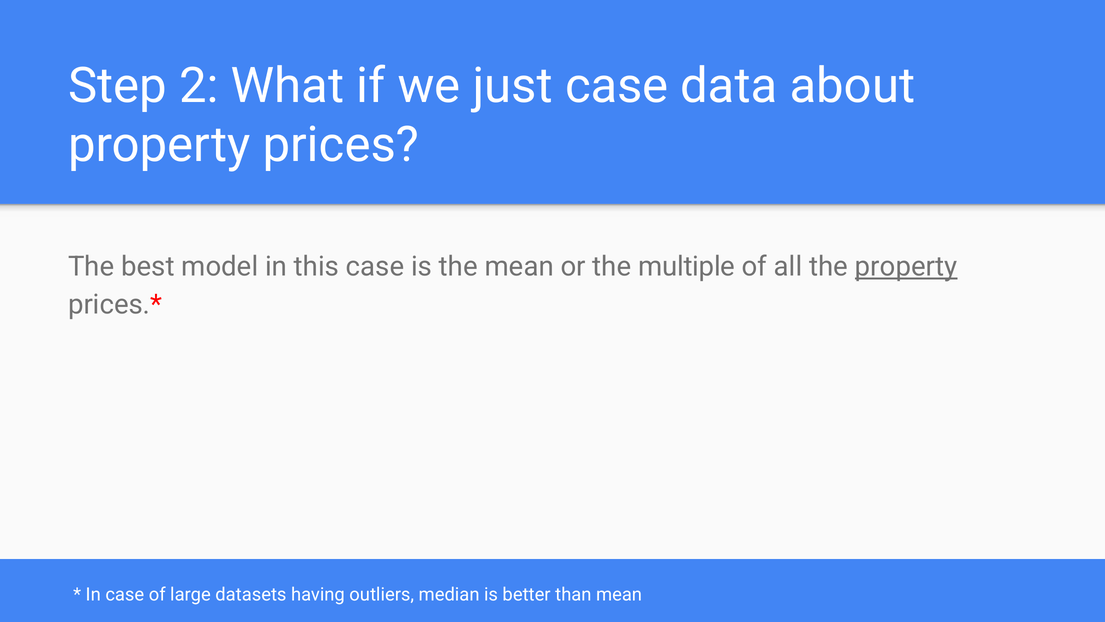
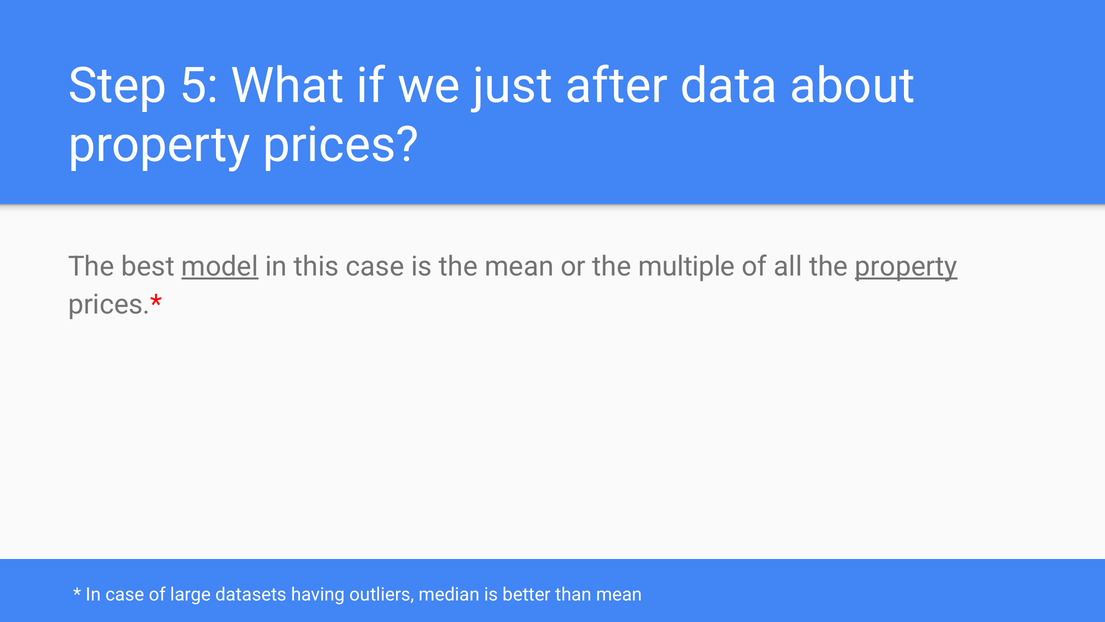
2: 2 -> 5
just case: case -> after
model underline: none -> present
